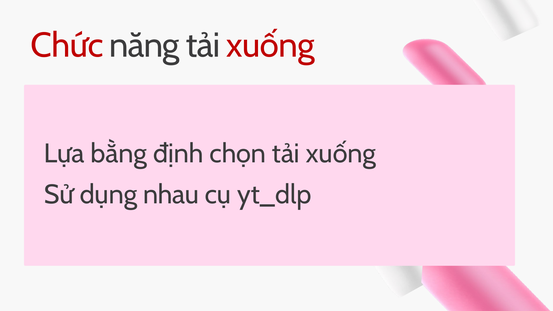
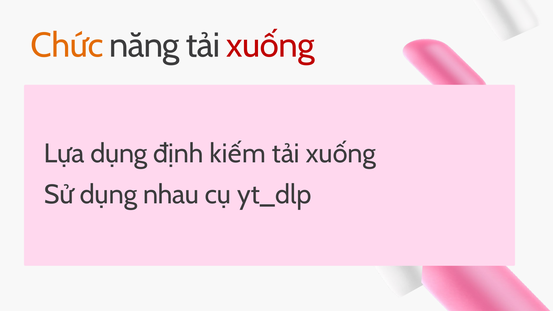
Chức colour: red -> orange
Lựa bằng: bằng -> dụng
chọn: chọn -> kiếm
